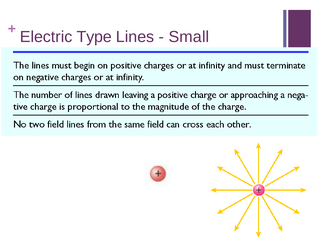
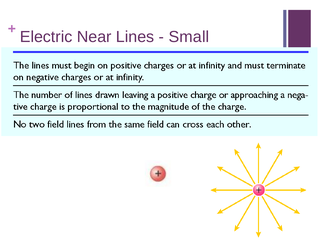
Type: Type -> Near
